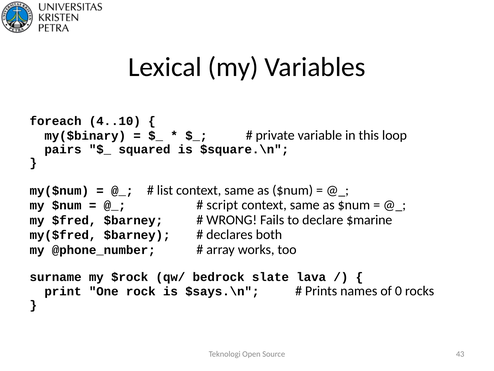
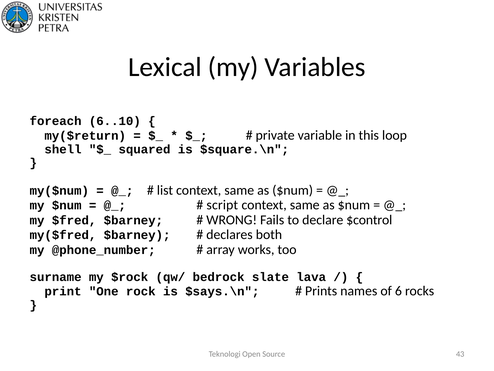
4..10: 4..10 -> 6..10
my($binary: my($binary -> my($return
pairs: pairs -> shell
$marine: $marine -> $control
0: 0 -> 6
